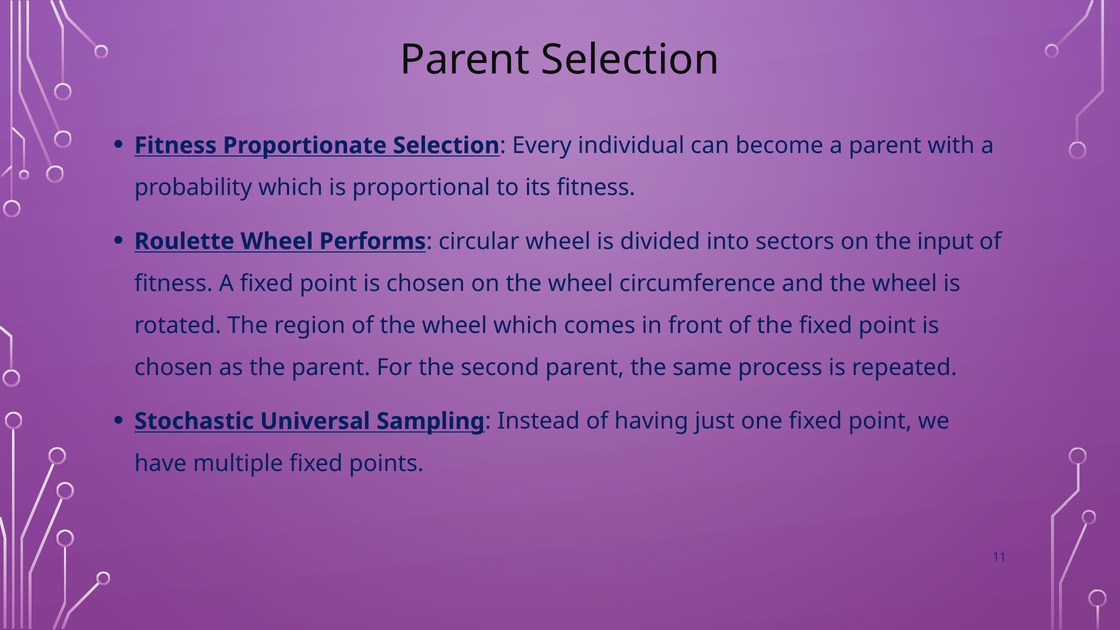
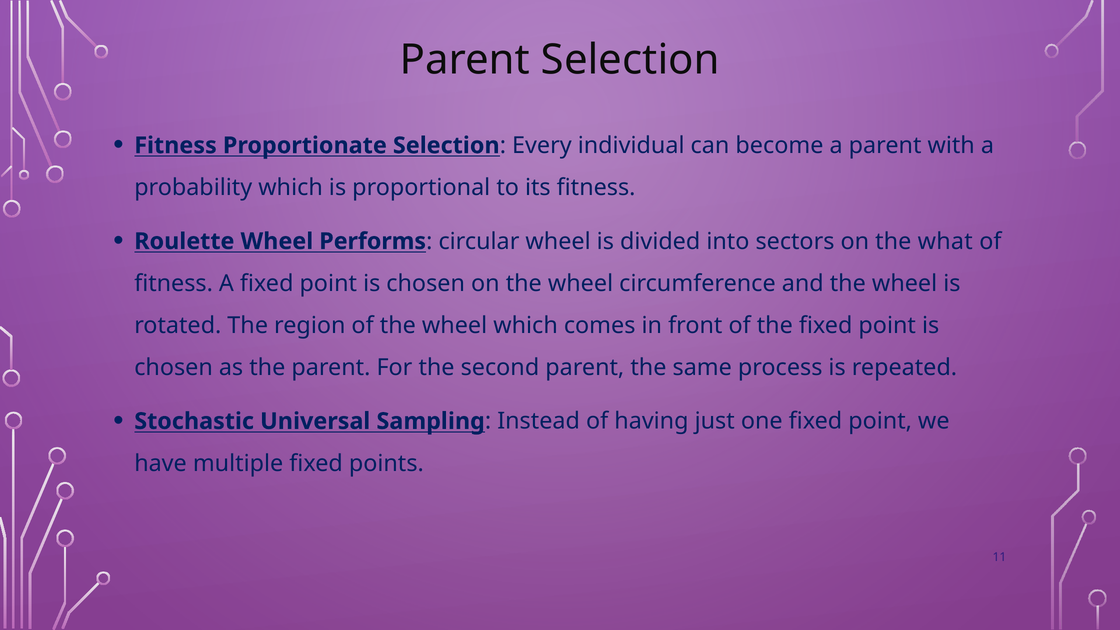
input: input -> what
